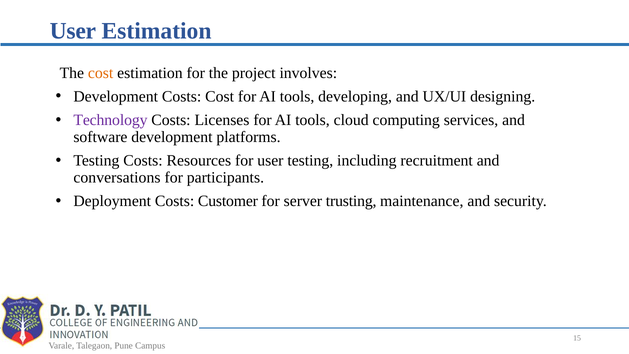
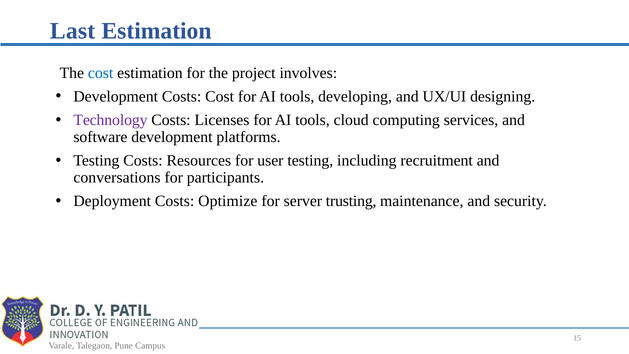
User at (73, 31): User -> Last
cost at (101, 73) colour: orange -> blue
Customer: Customer -> Optimize
